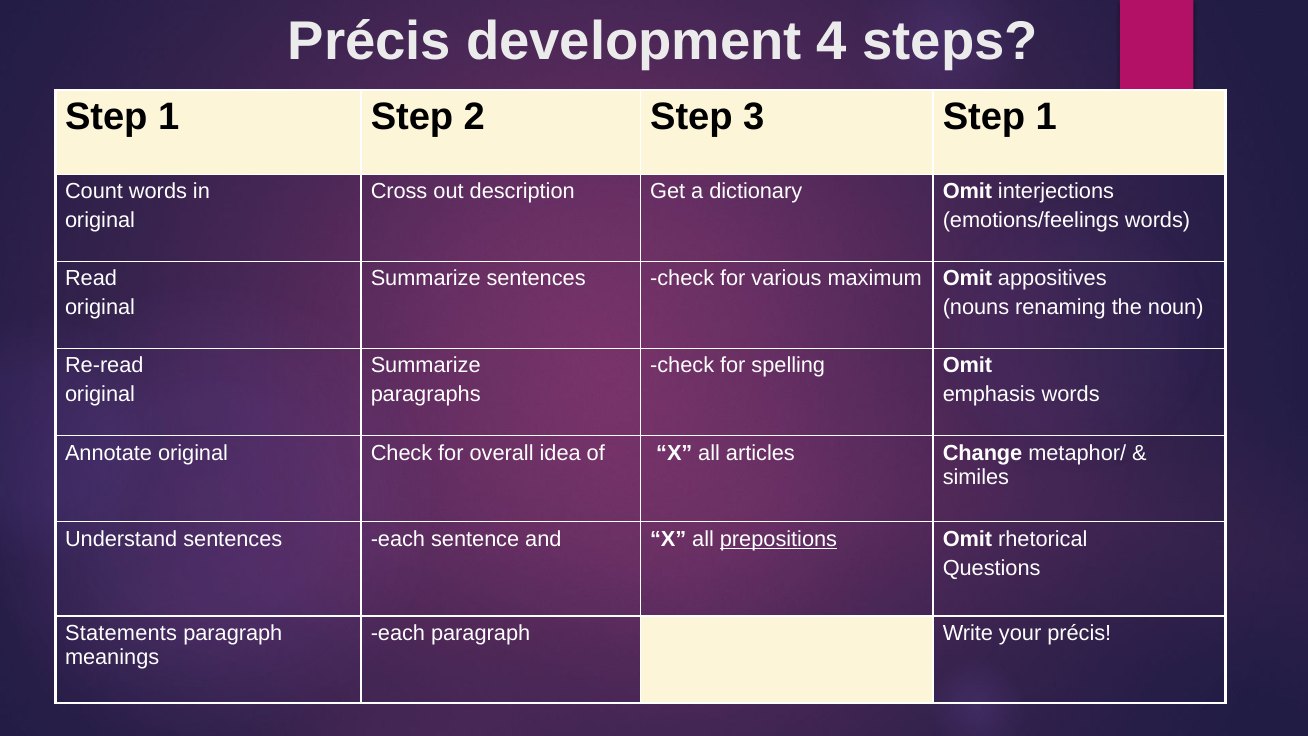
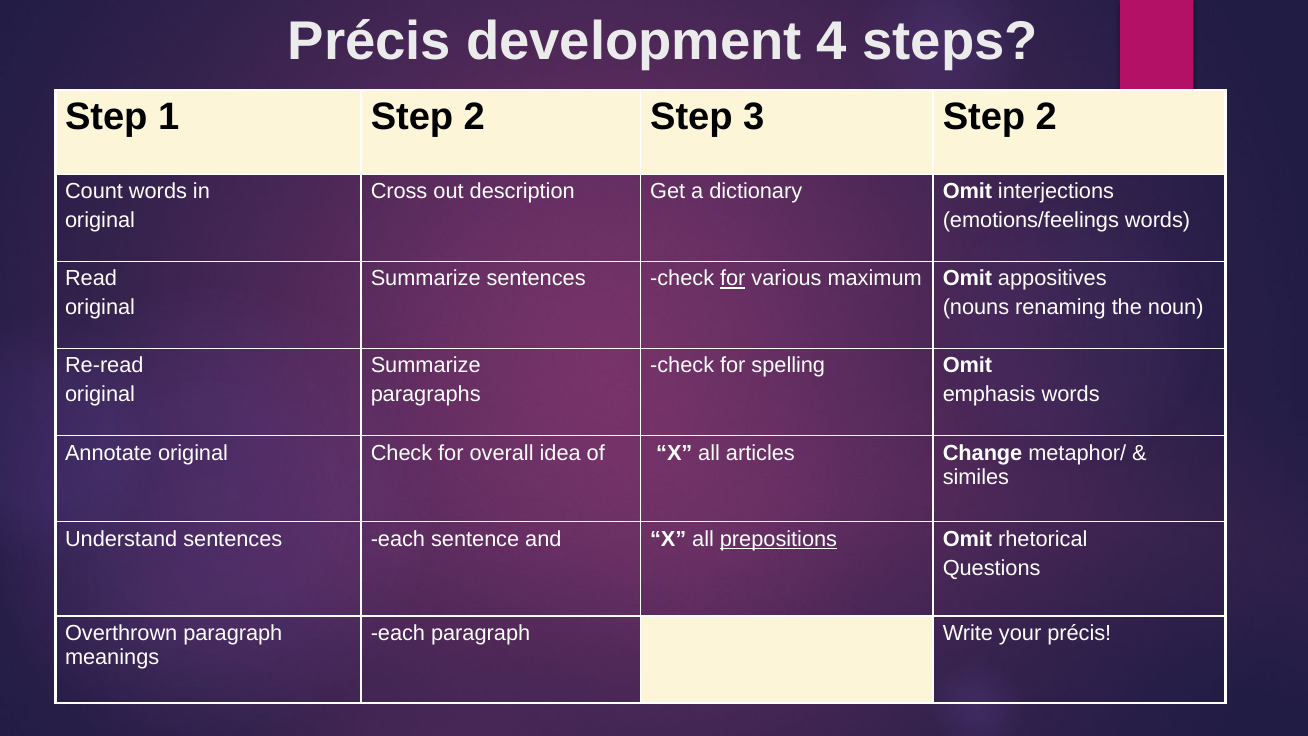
3 Step 1: 1 -> 2
for at (733, 279) underline: none -> present
Statements: Statements -> Overthrown
